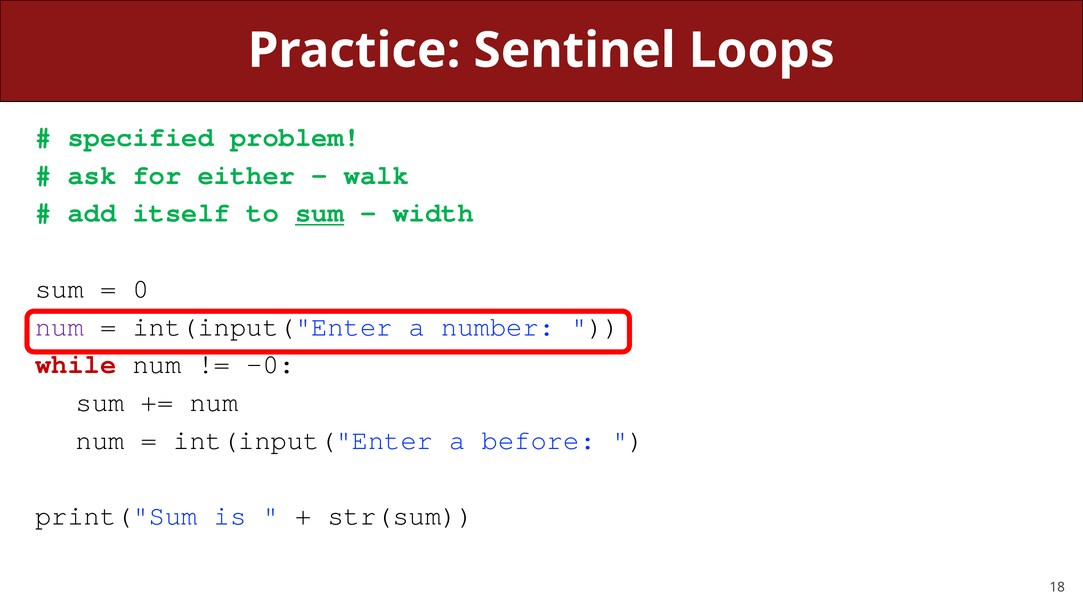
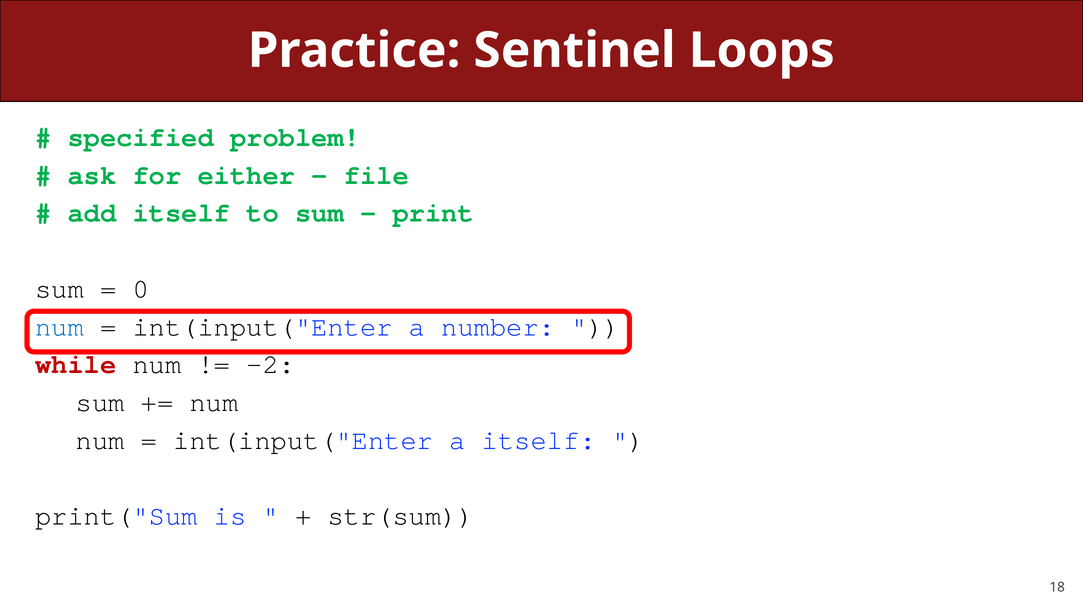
walk: walk -> file
sum at (320, 213) underline: present -> none
width: width -> print
num at (60, 327) colour: purple -> blue
-0: -0 -> -2
a before: before -> itself
